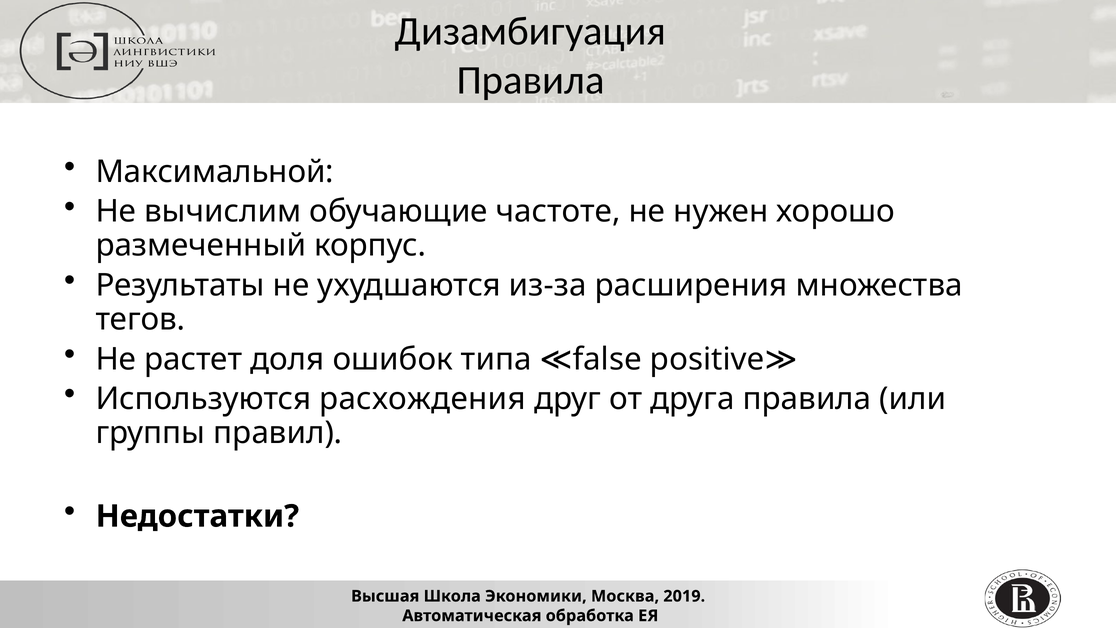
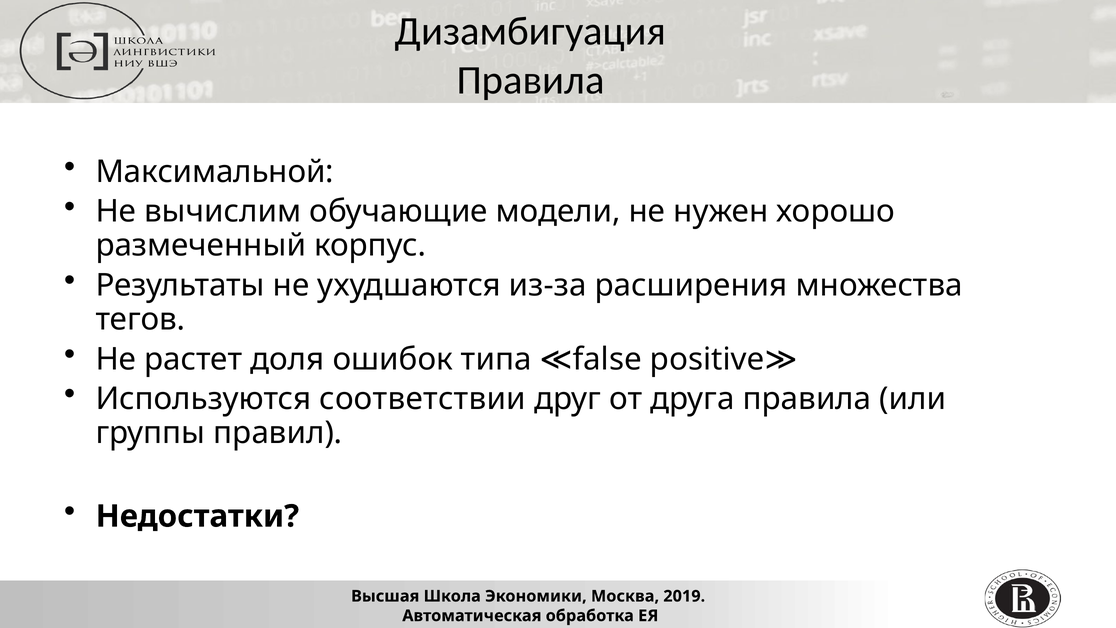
частоте: частоте -> модели
расхождения: расхождения -> соответствии
